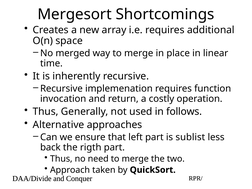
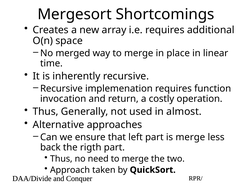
follows: follows -> almost
is sublist: sublist -> merge
